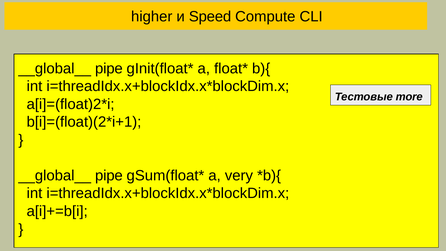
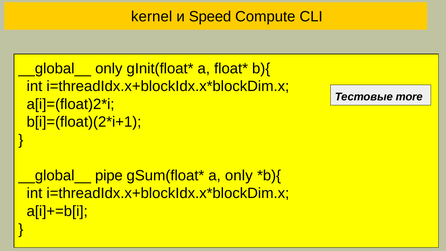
higher: higher -> kernel
pipe at (109, 68): pipe -> only
a very: very -> only
